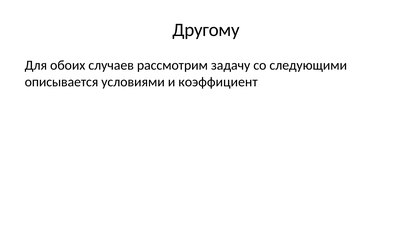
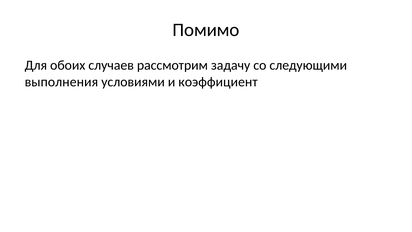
Другому: Другому -> Помимо
описывается: описывается -> выполнения
